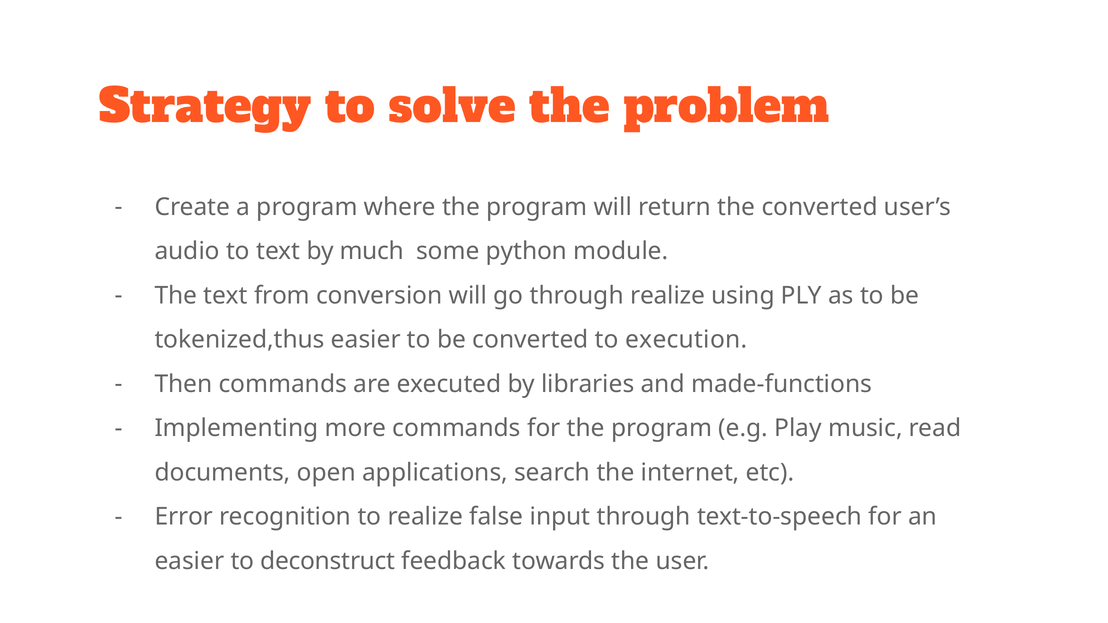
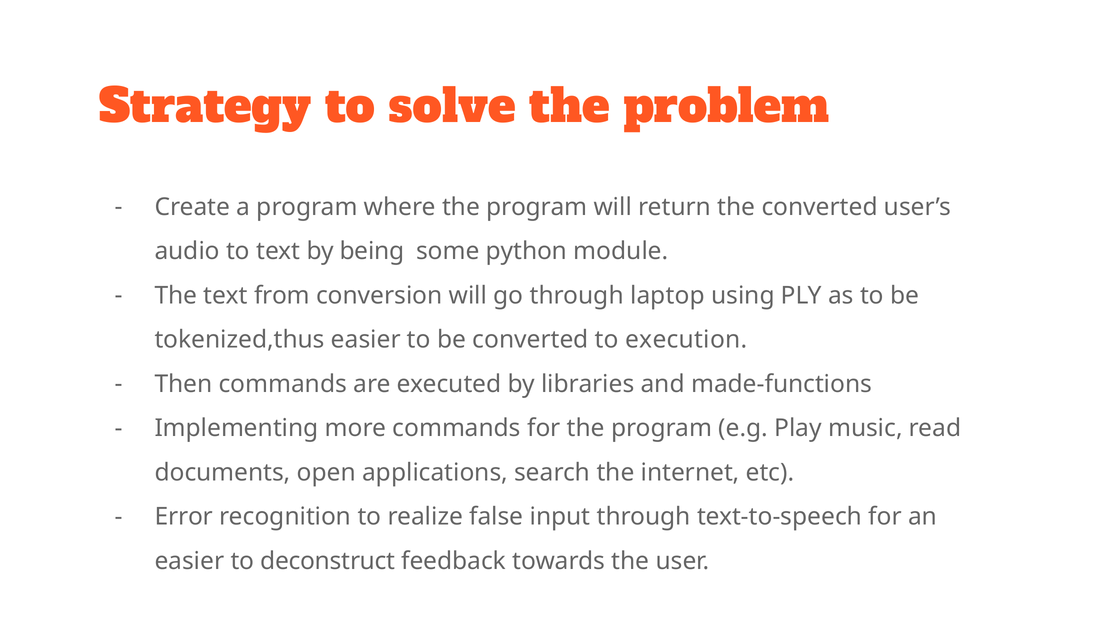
much: much -> being
through realize: realize -> laptop
